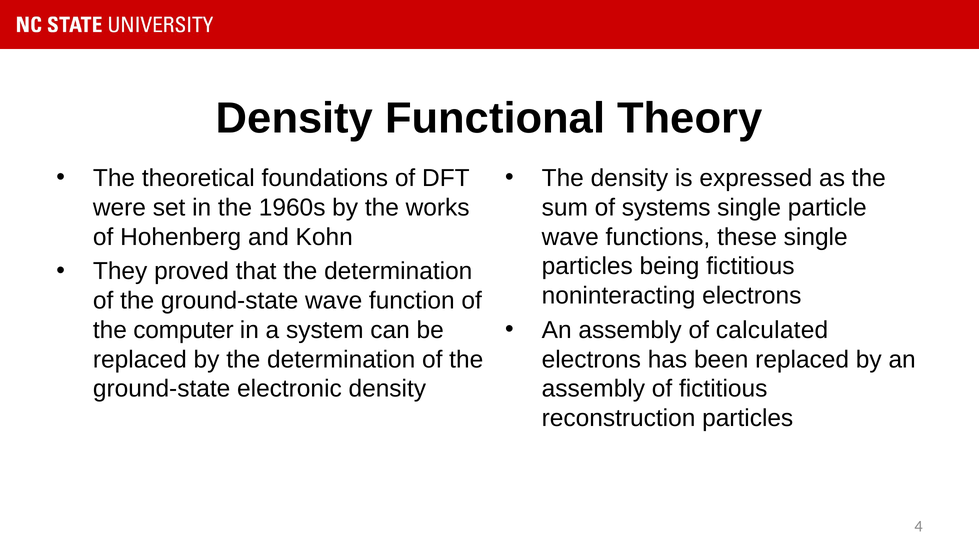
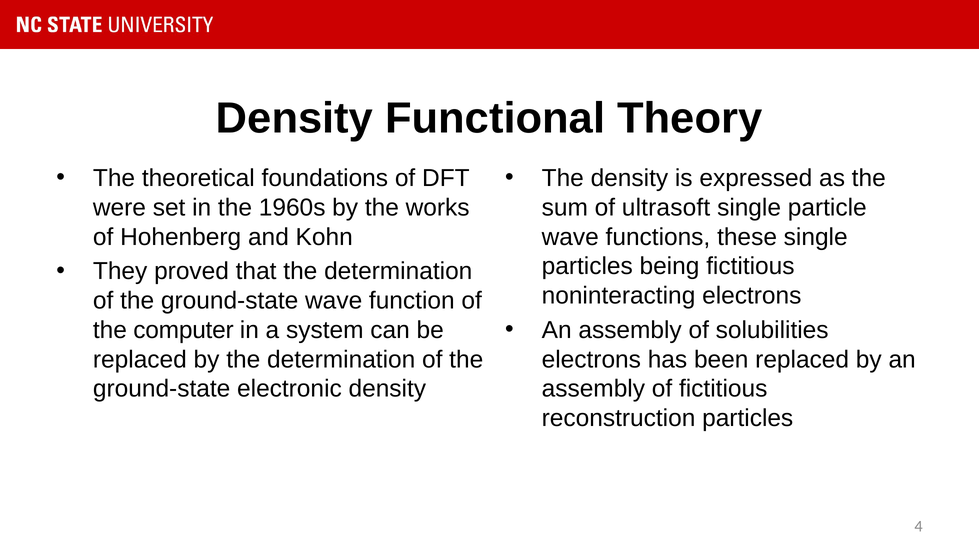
systems: systems -> ultrasoft
calculated: calculated -> solubilities
